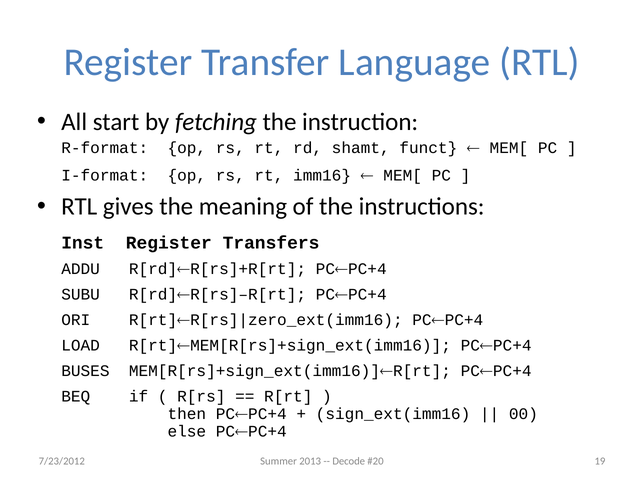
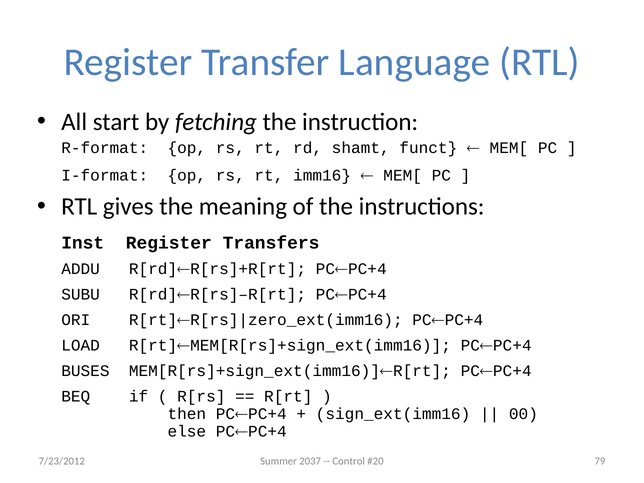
2013: 2013 -> 2037
Decode: Decode -> Control
19: 19 -> 79
